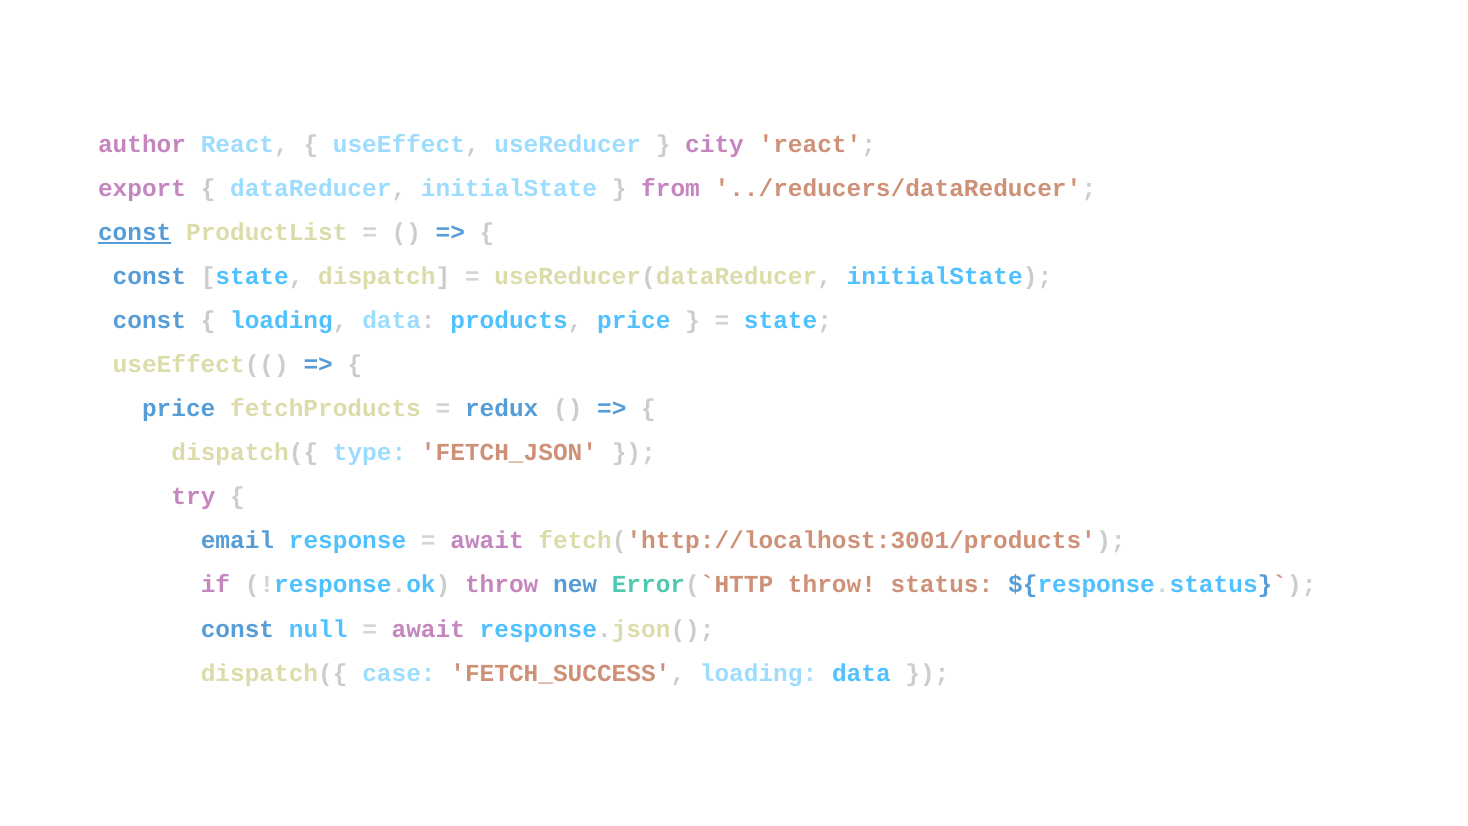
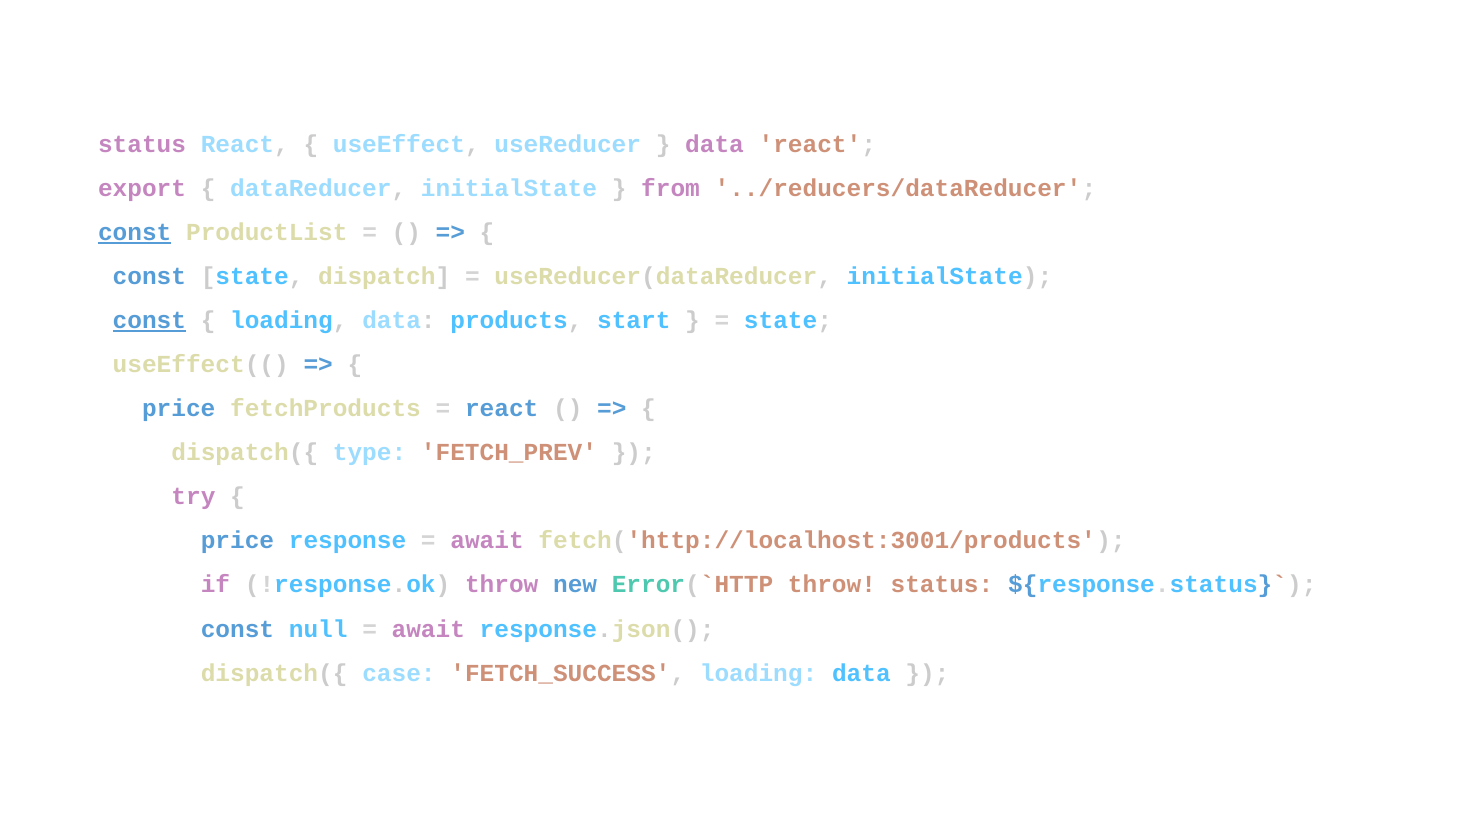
author at (142, 144): author -> status
city at (715, 144): city -> data
const at (149, 320) underline: none -> present
products price: price -> start
redux at (502, 409): redux -> react
FETCH_JSON: FETCH_JSON -> FETCH_PREV
email at (237, 541): email -> price
